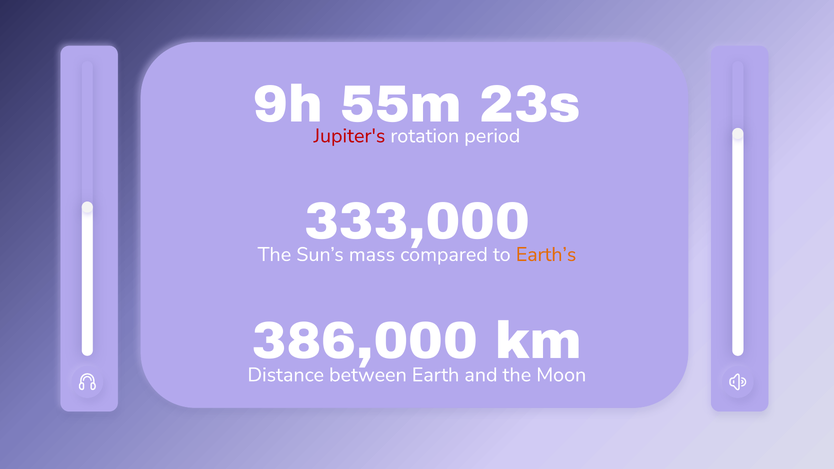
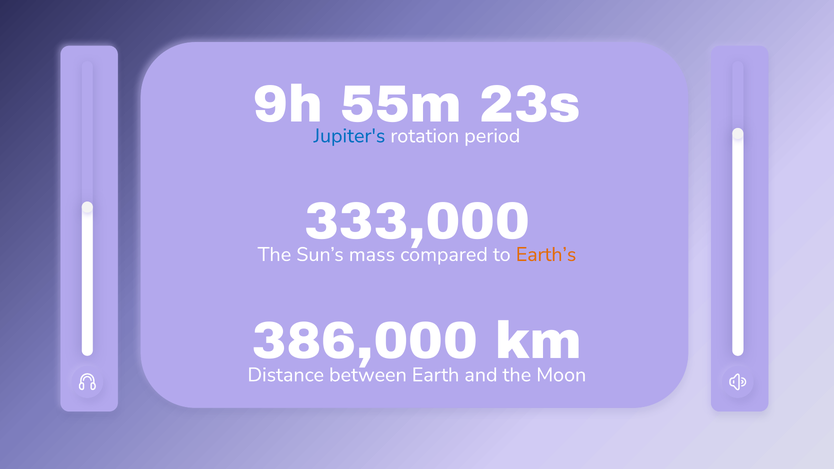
Jupiter's colour: red -> blue
